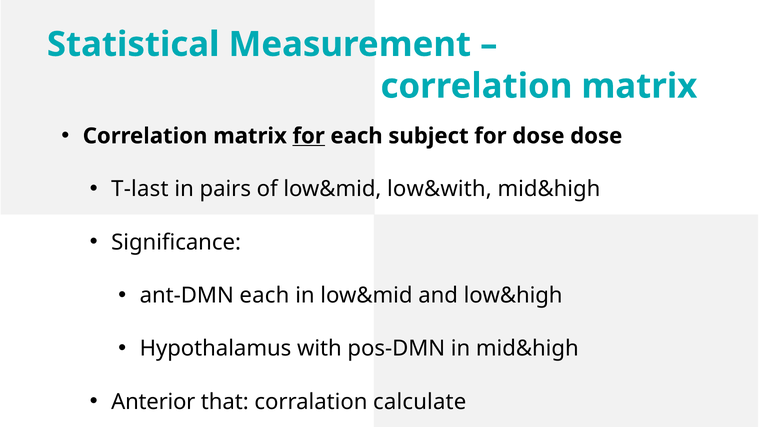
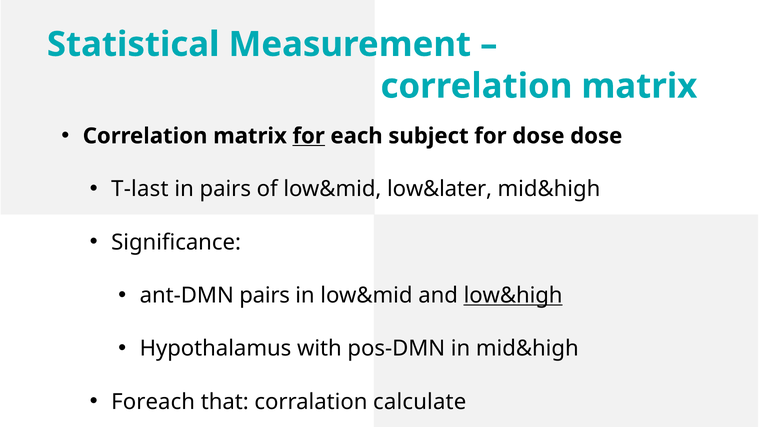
low&with: low&with -> low&later
ant-DMN each: each -> pairs
low&high underline: none -> present
Anterior: Anterior -> Foreach
